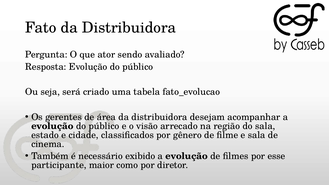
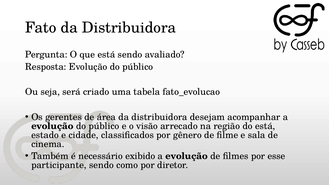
que ator: ator -> está
do sala: sala -> está
participante maior: maior -> sendo
